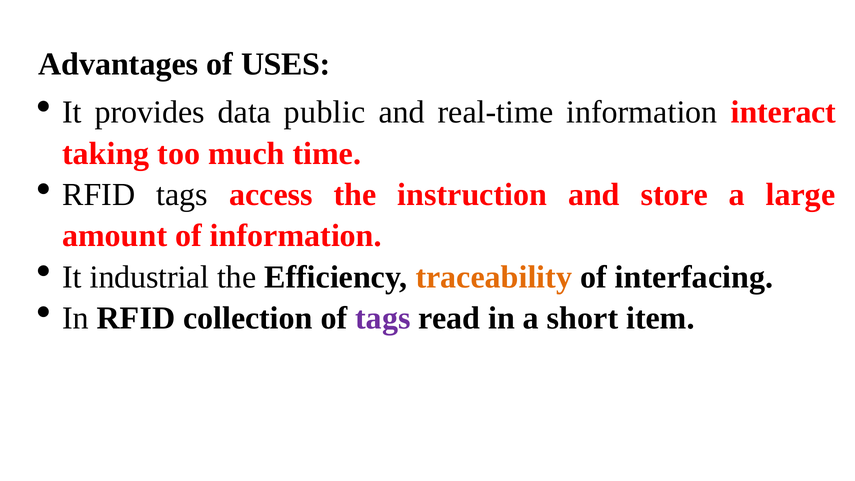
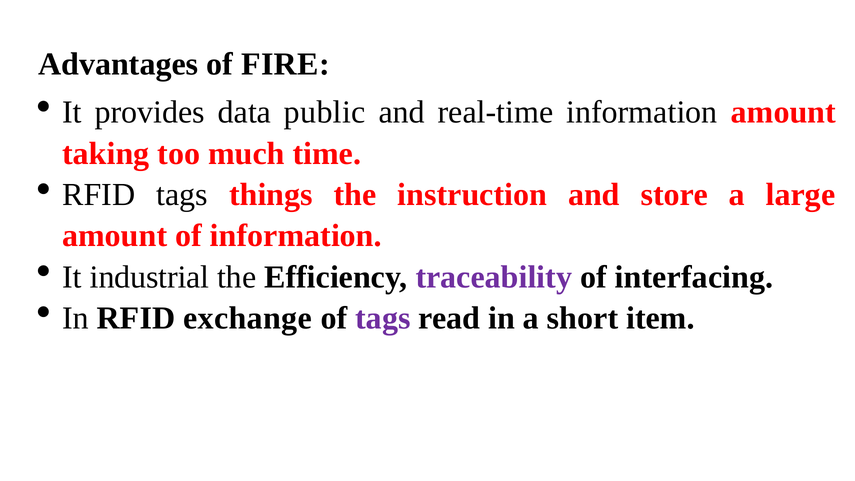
USES: USES -> FIRE
information interact: interact -> amount
access: access -> things
traceability colour: orange -> purple
collection: collection -> exchange
